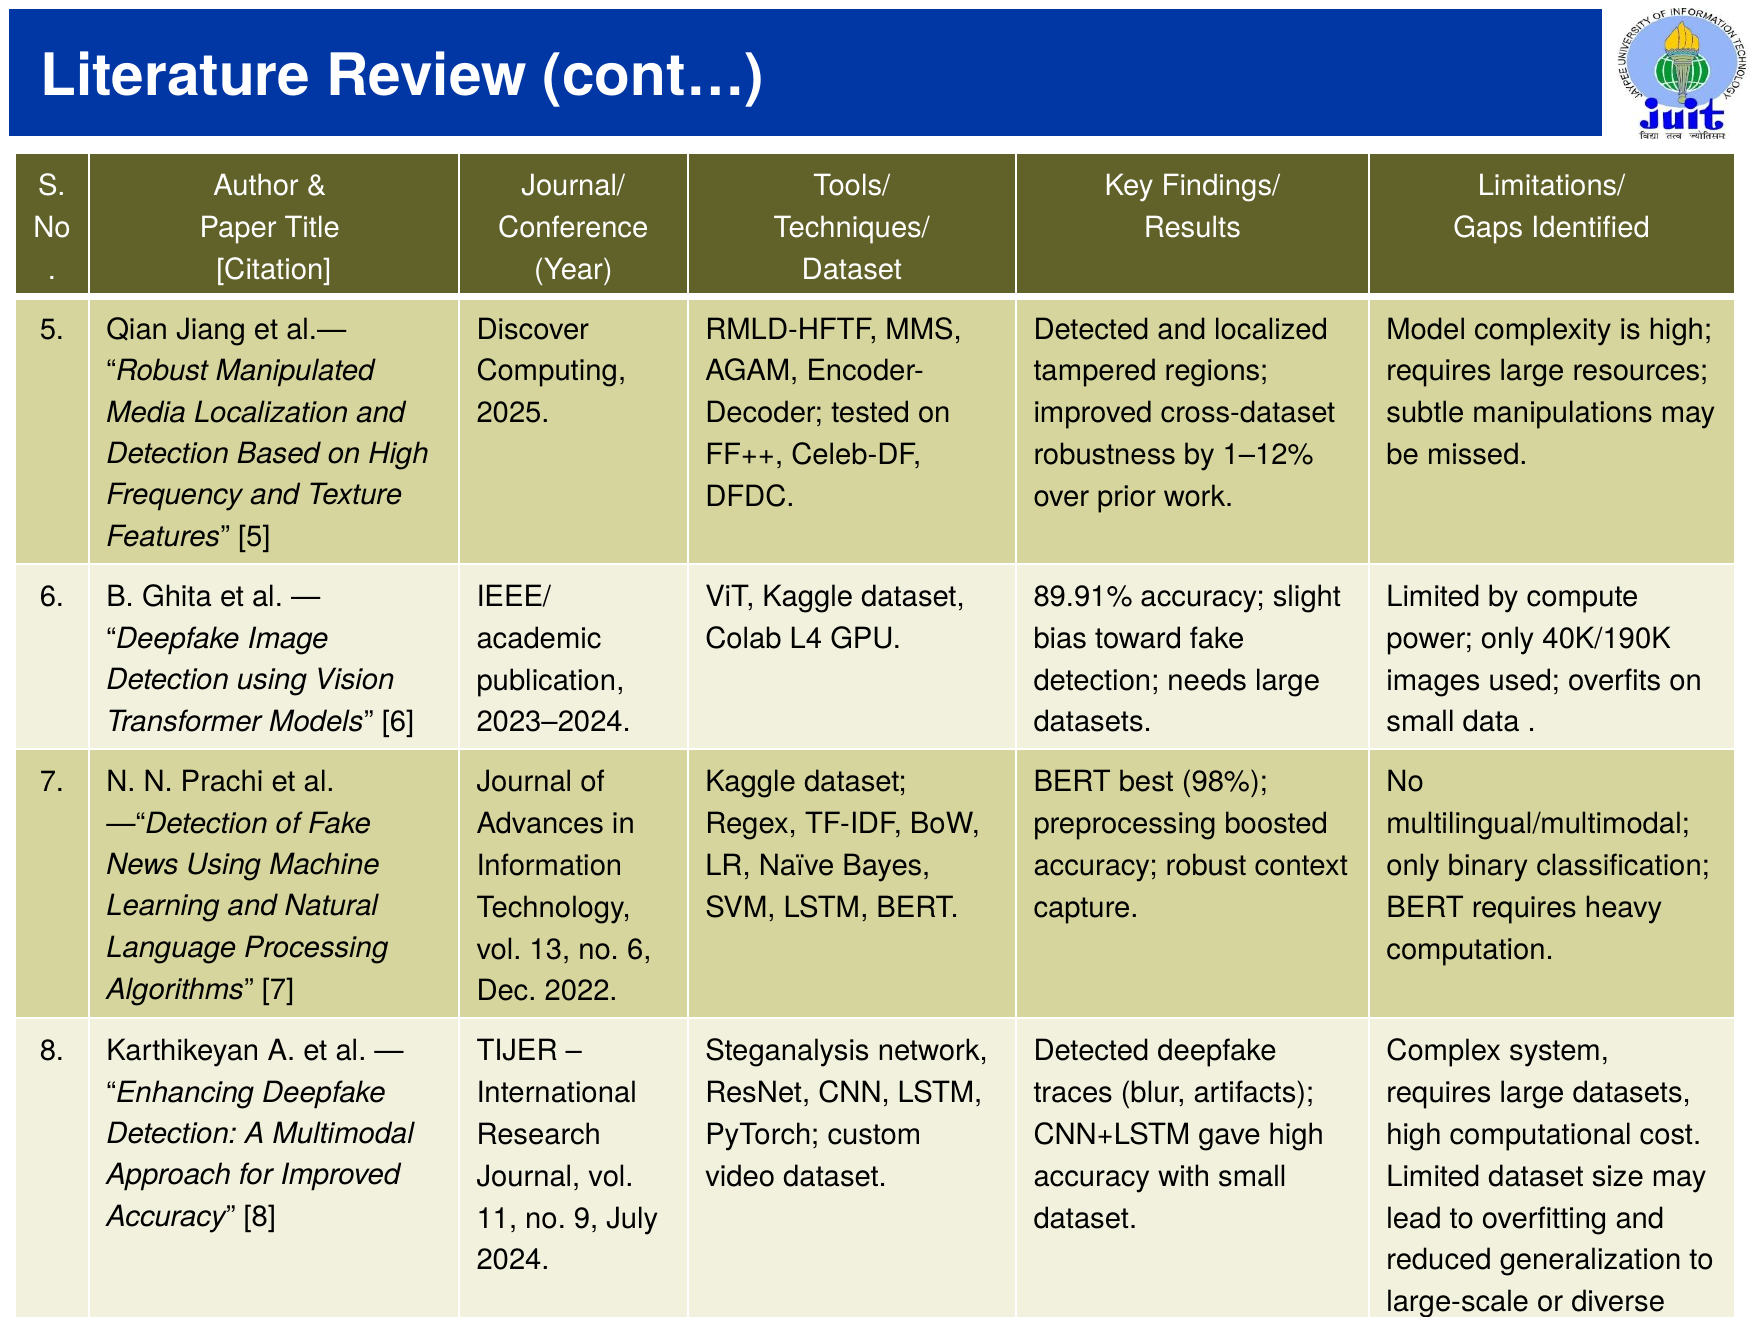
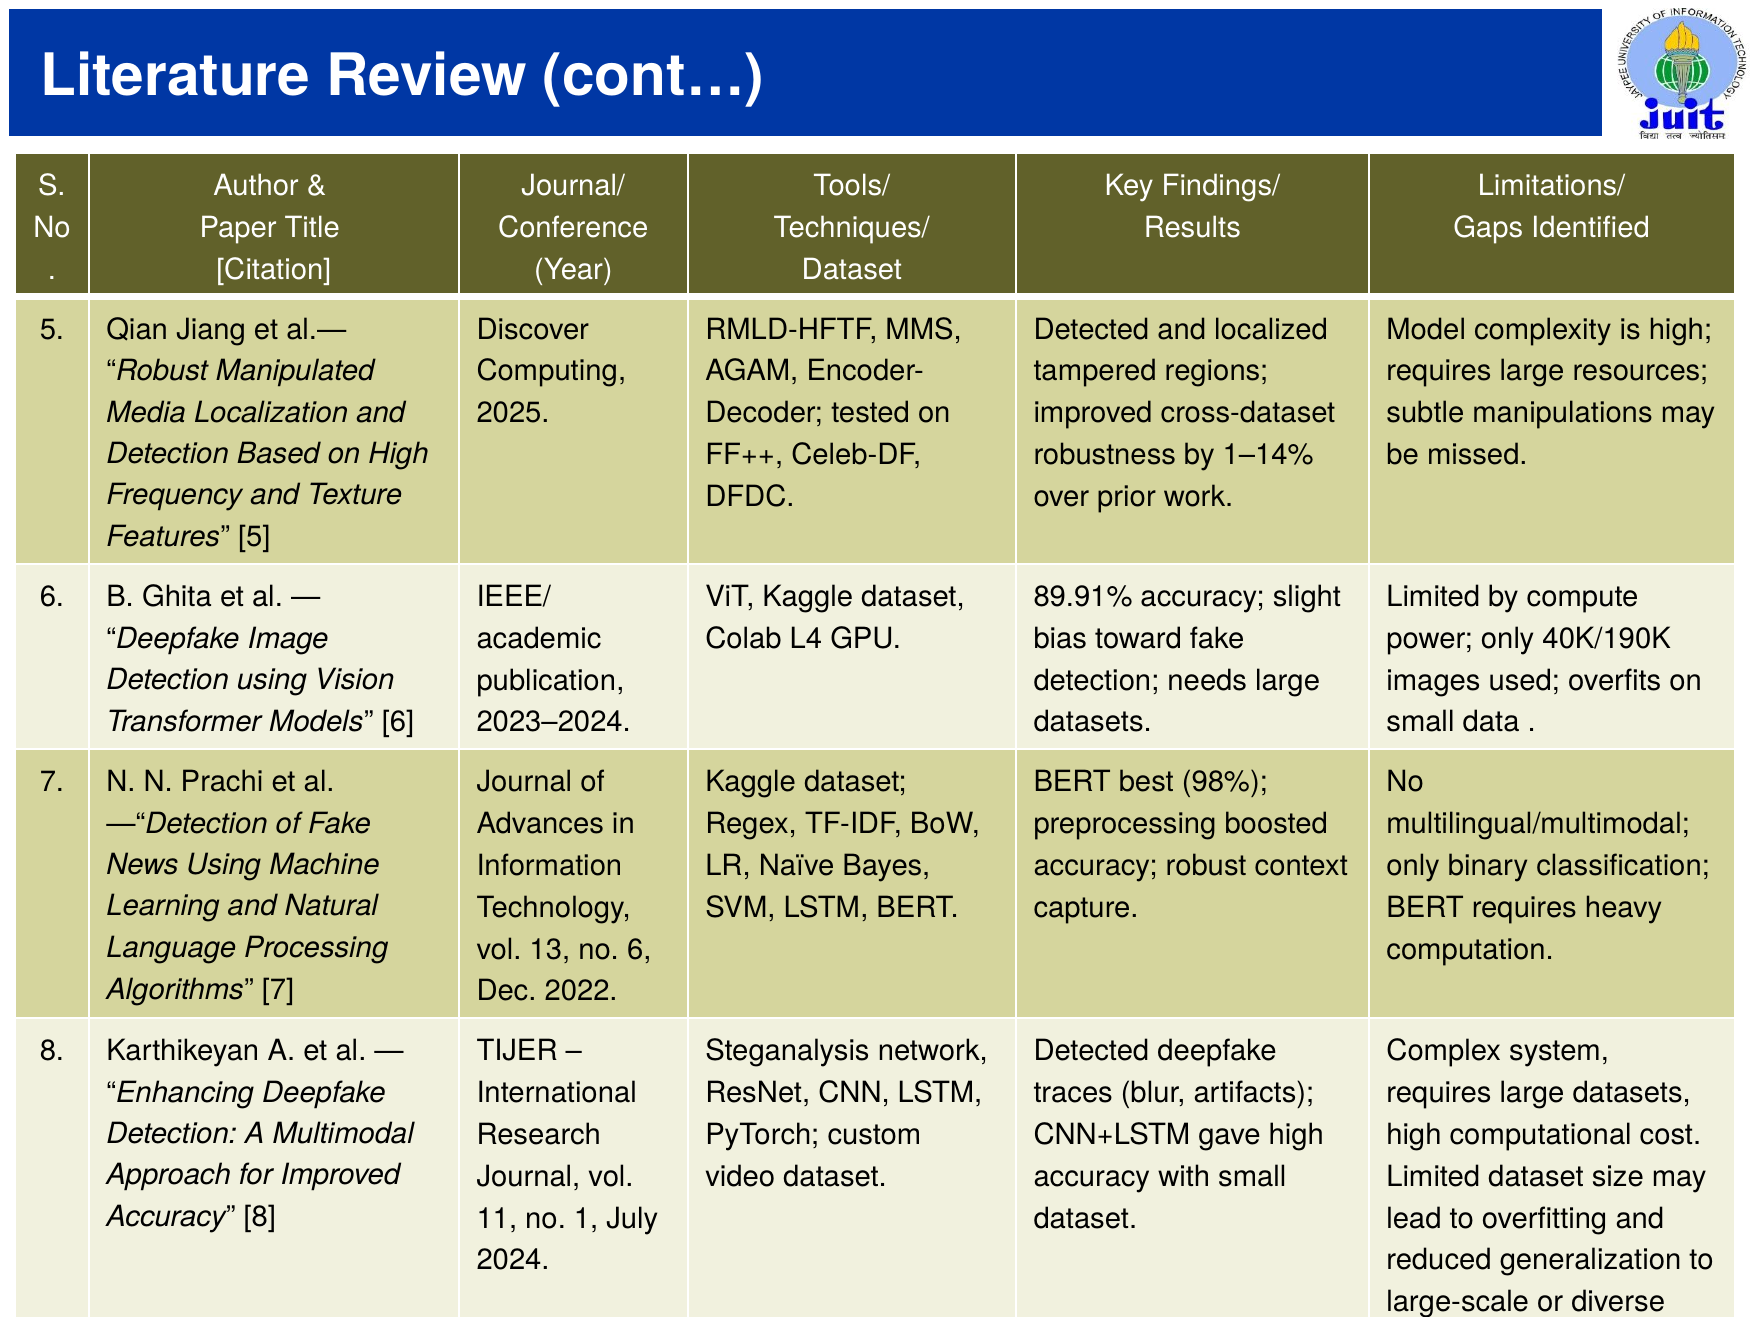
1–12%: 1–12% -> 1–14%
9: 9 -> 1
